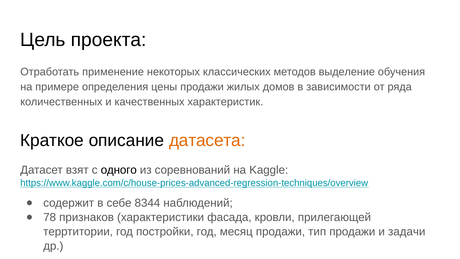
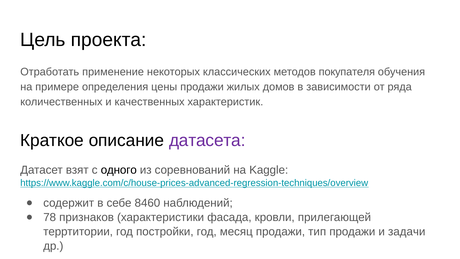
выделение: выделение -> покупателя
датасета colour: orange -> purple
8344: 8344 -> 8460
